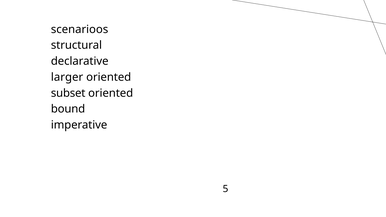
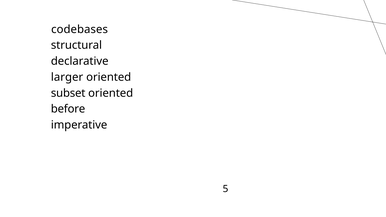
scenarioos: scenarioos -> codebases
bound: bound -> before
